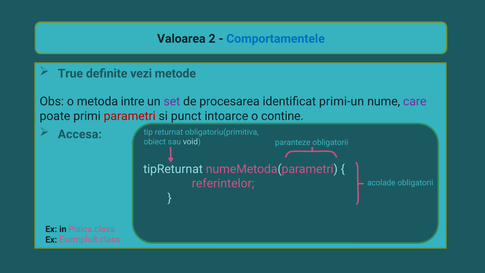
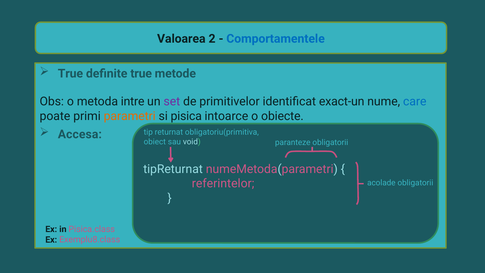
definite vezi: vezi -> true
procesarea: procesarea -> primitivelor
primi-un: primi-un -> exact-un
care colour: purple -> blue
parametri colour: red -> orange
punct: punct -> pisica
contine: contine -> obiecte
